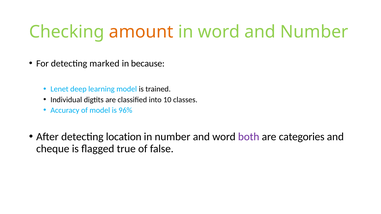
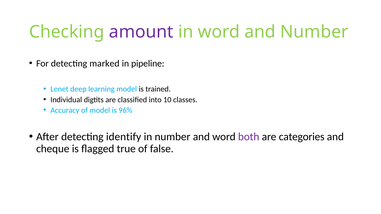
amount colour: orange -> purple
because: because -> pipeline
location: location -> identify
